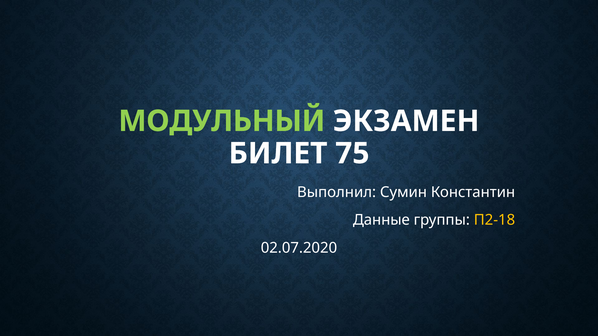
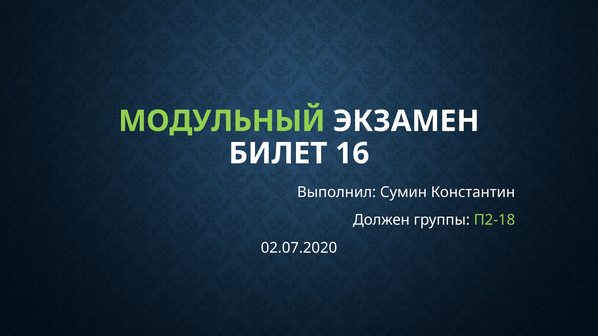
75: 75 -> 16
Данные: Данные -> Должен
П2-18 colour: yellow -> light green
